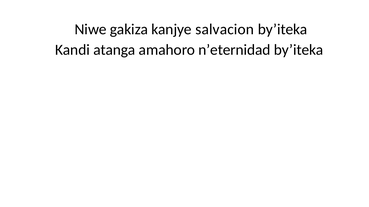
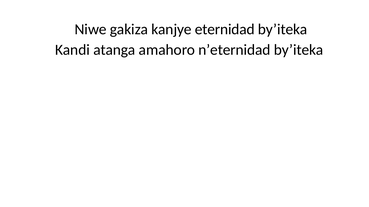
salvacion: salvacion -> eternidad
